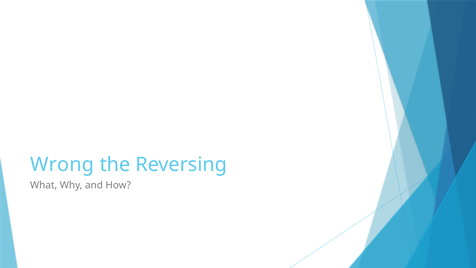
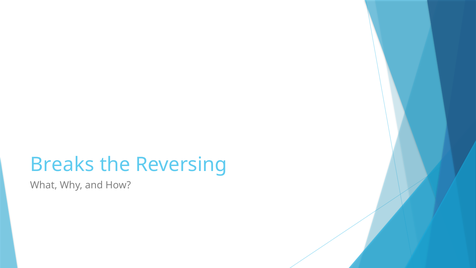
Wrong: Wrong -> Breaks
